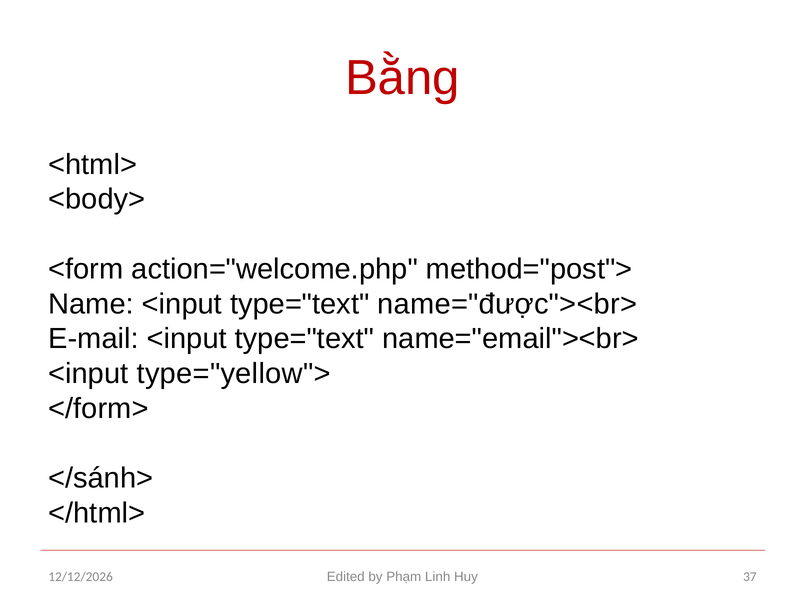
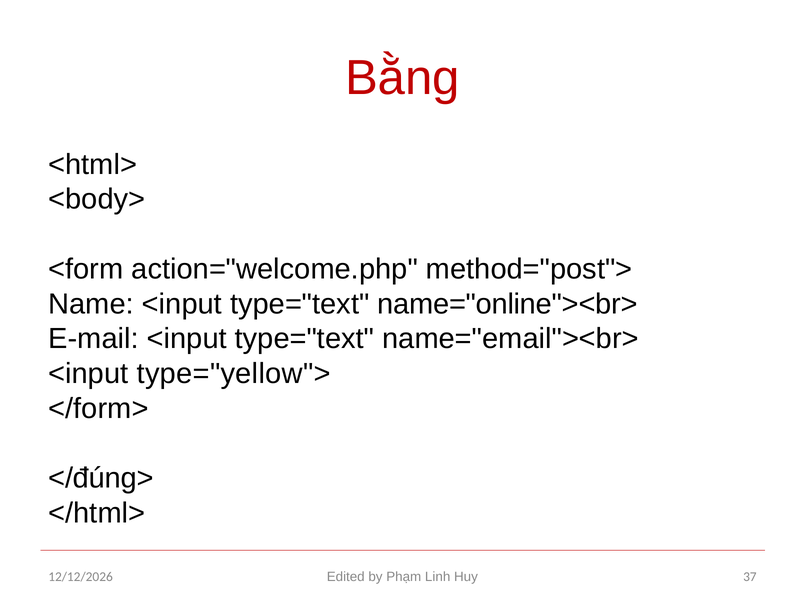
name="được"><br>: name="được"><br> -> name="online"><br>
</sánh>: </sánh> -> </đúng>
